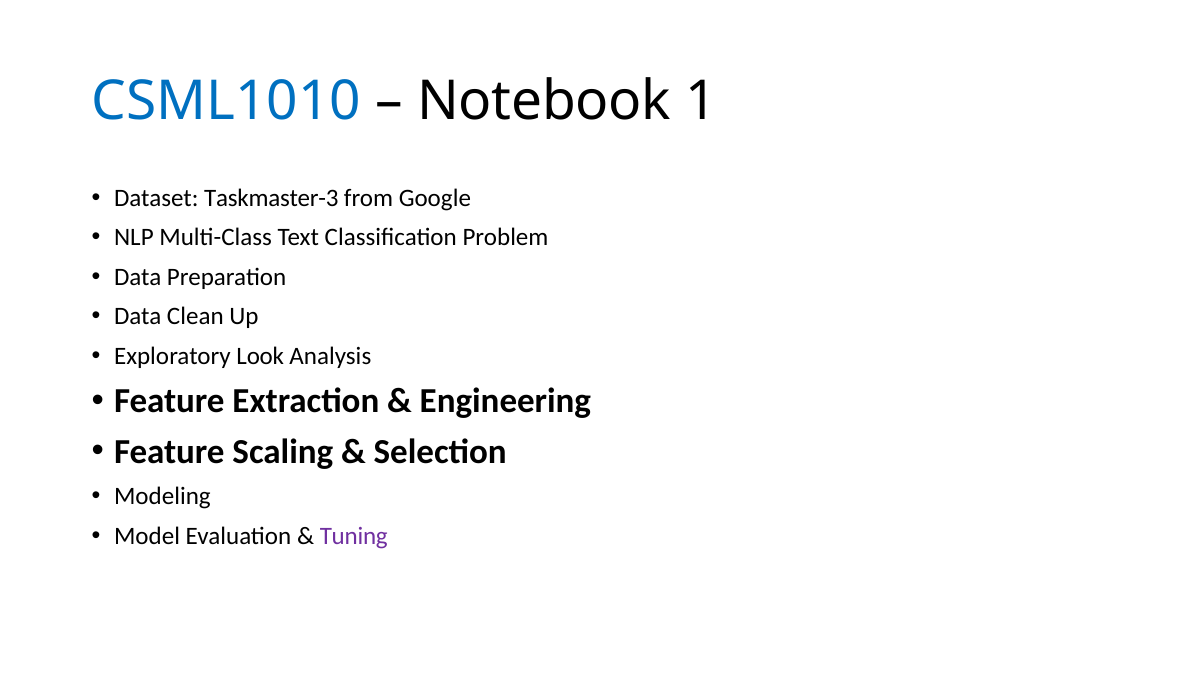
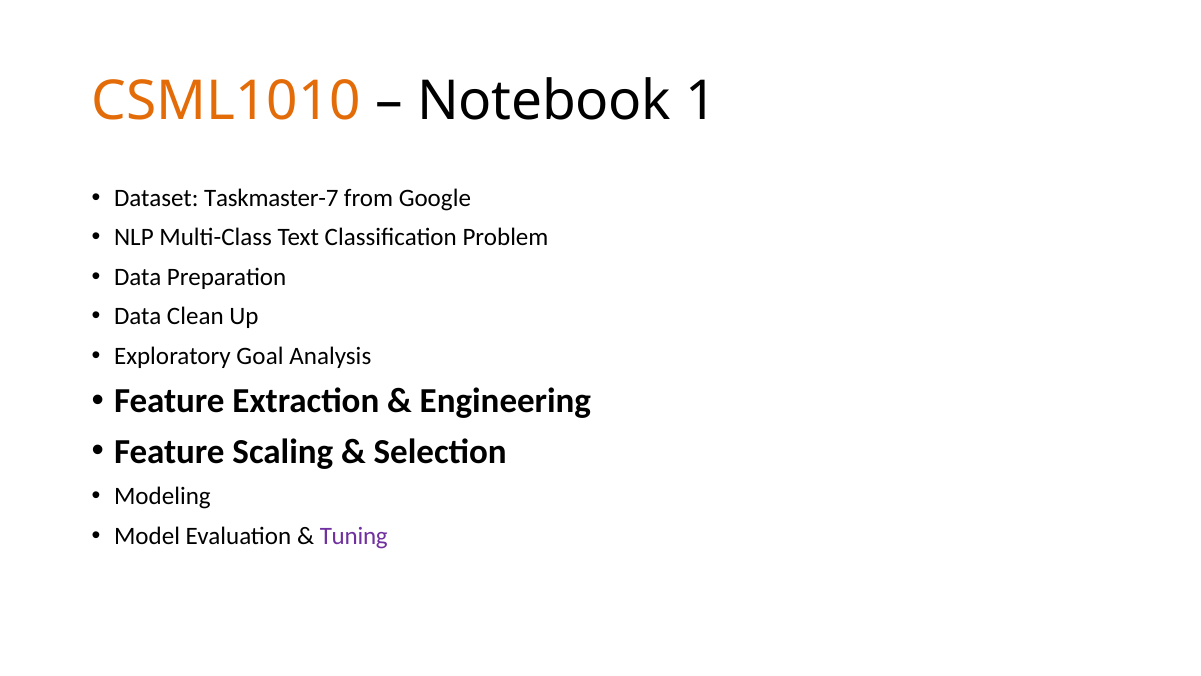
CSML1010 colour: blue -> orange
Taskmaster-3: Taskmaster-3 -> Taskmaster-7
Look: Look -> Goal
